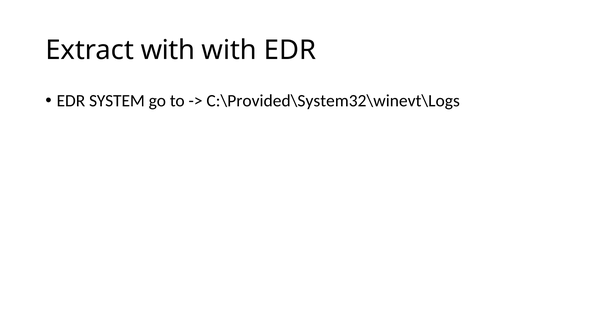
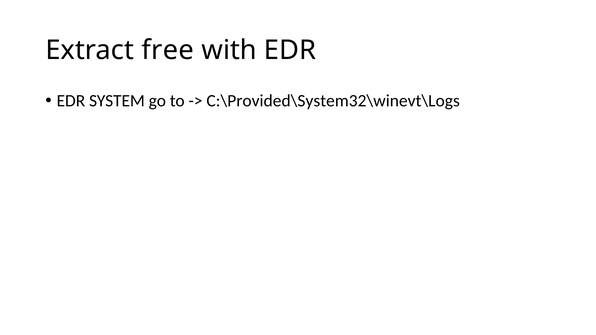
Extract with: with -> free
